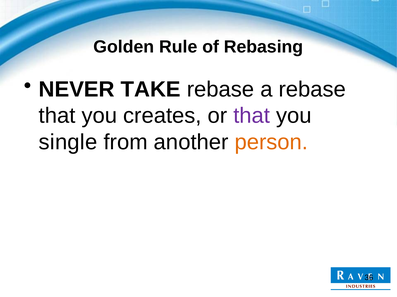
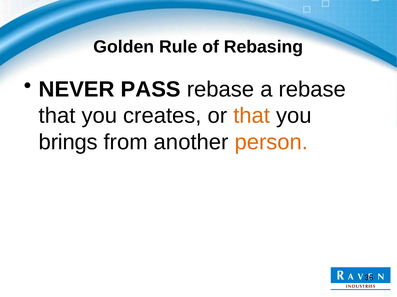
TAKE: TAKE -> PASS
that at (252, 116) colour: purple -> orange
single: single -> brings
